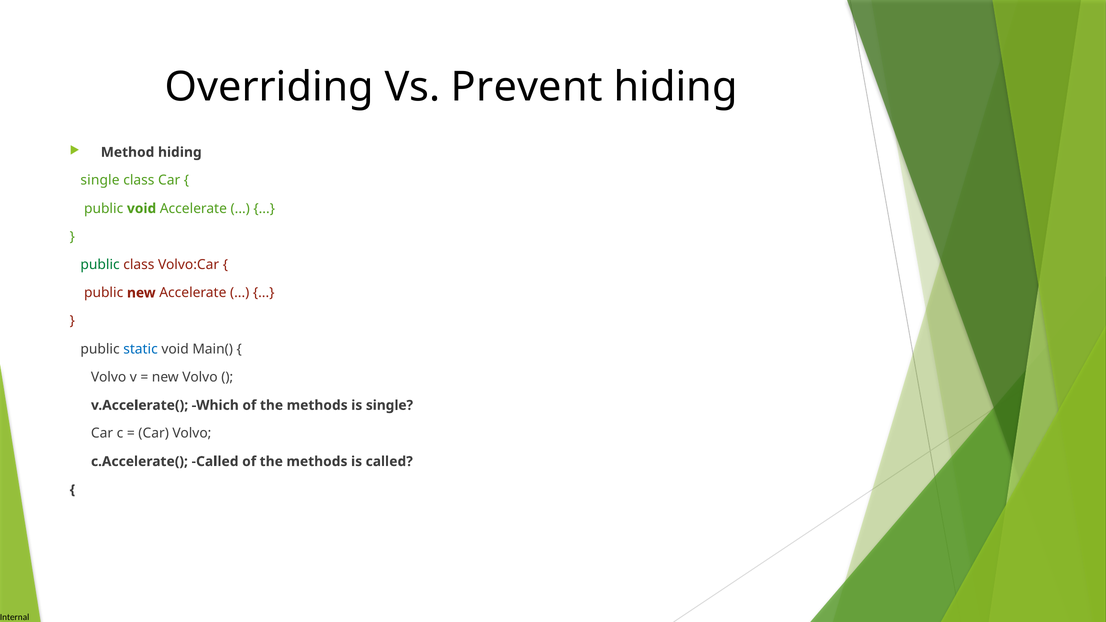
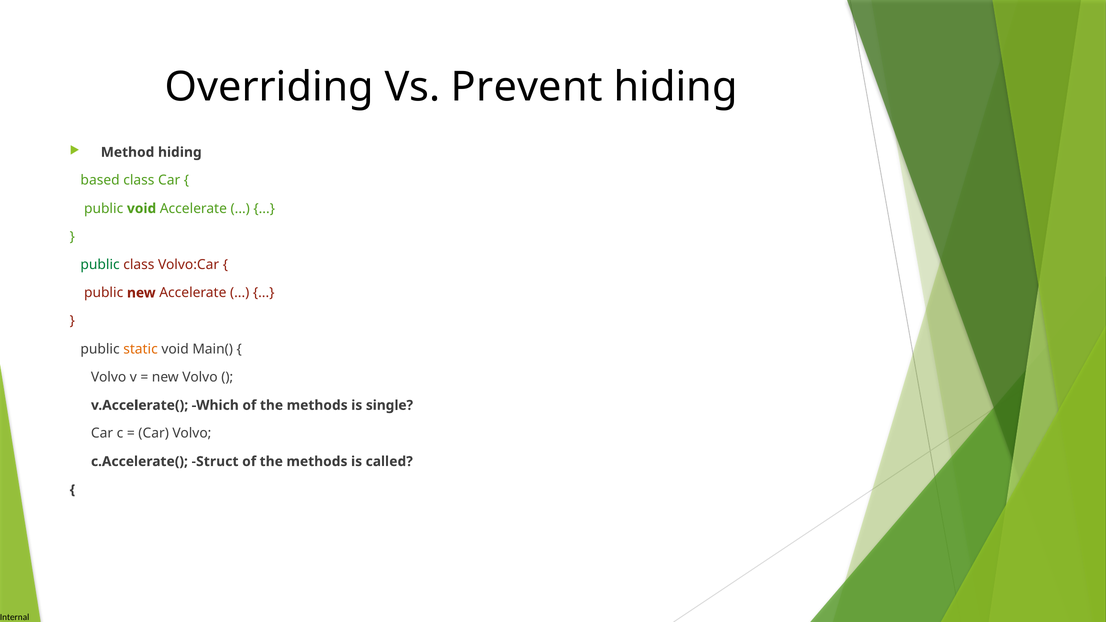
single at (100, 180): single -> based
static colour: blue -> orange
c.Accelerate( Called: Called -> Struct
